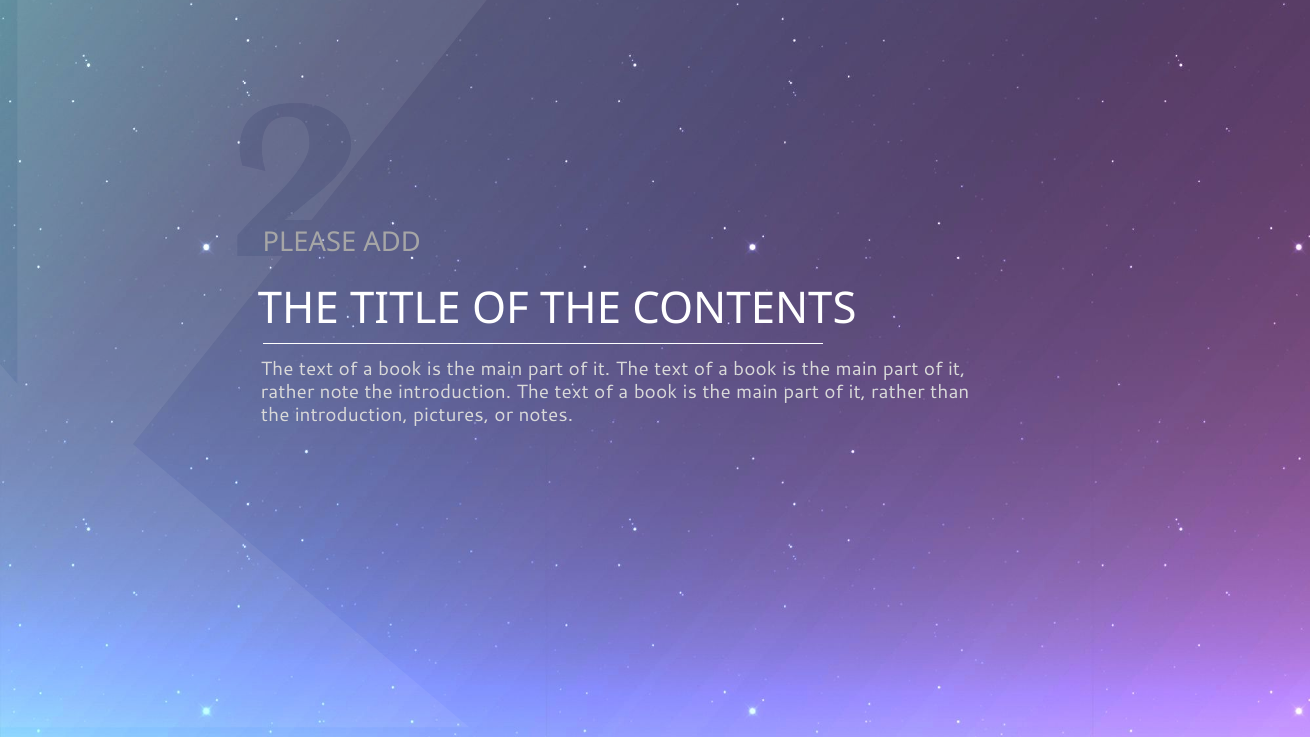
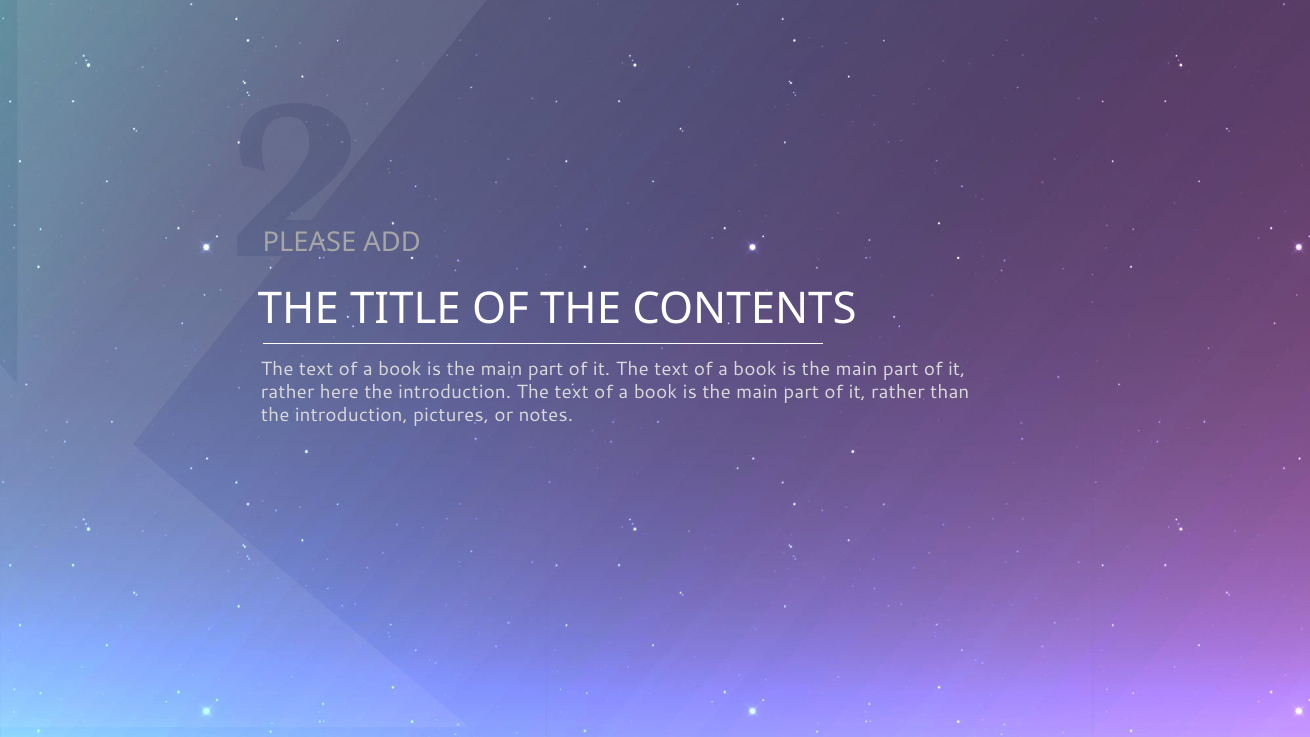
note: note -> here
